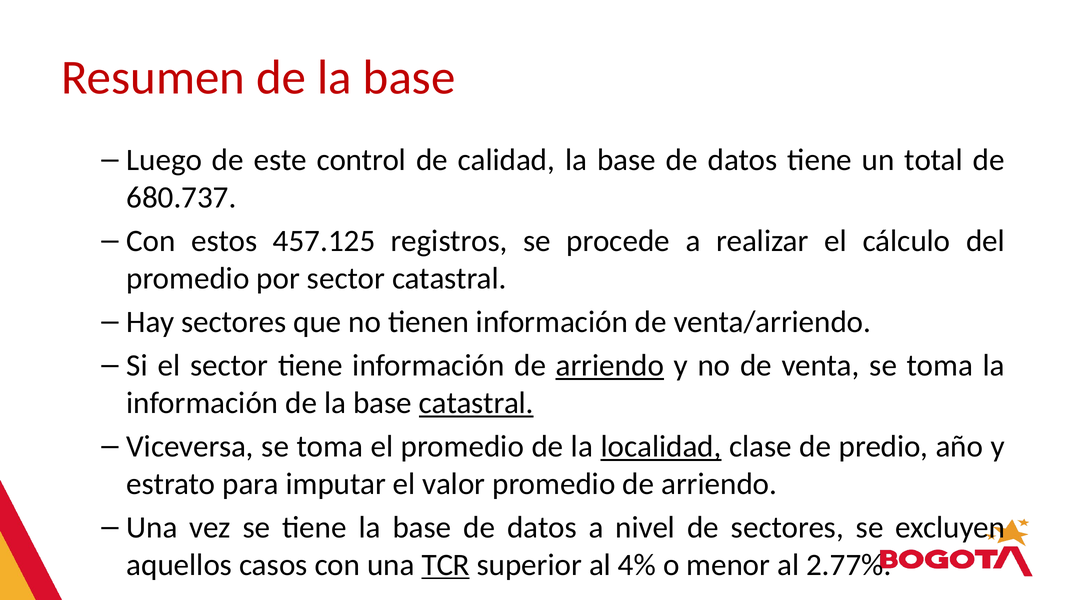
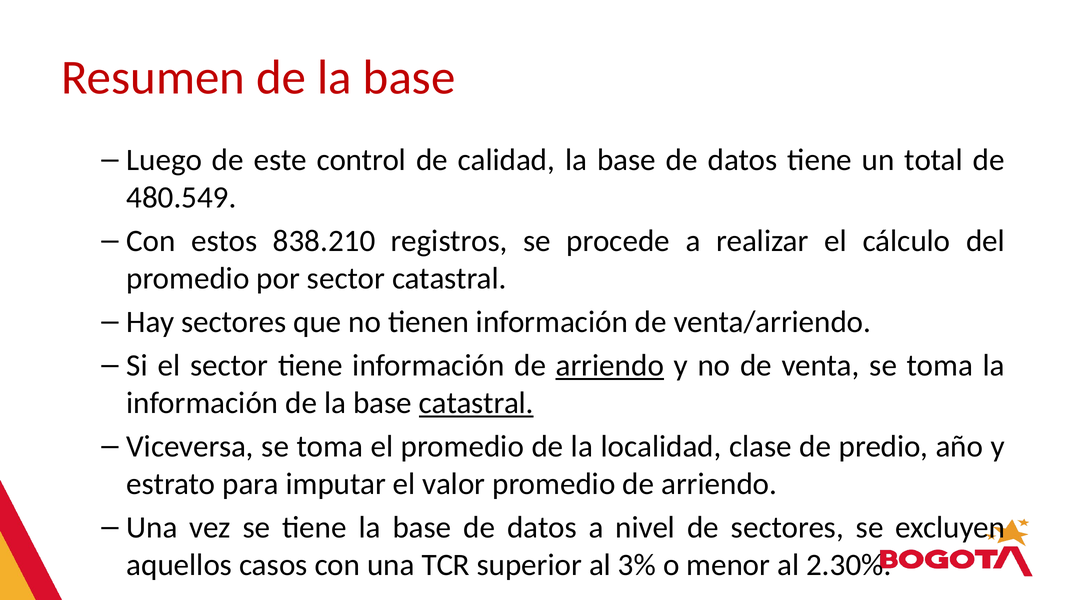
680.737: 680.737 -> 480.549
457.125: 457.125 -> 838.210
localidad underline: present -> none
TCR underline: present -> none
4%: 4% -> 3%
2.77%: 2.77% -> 2.30%
